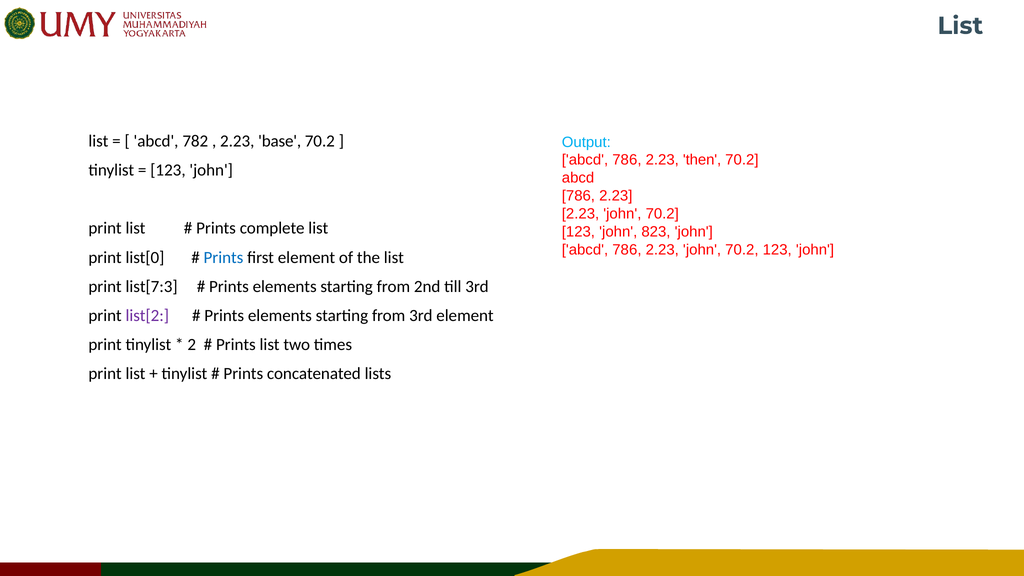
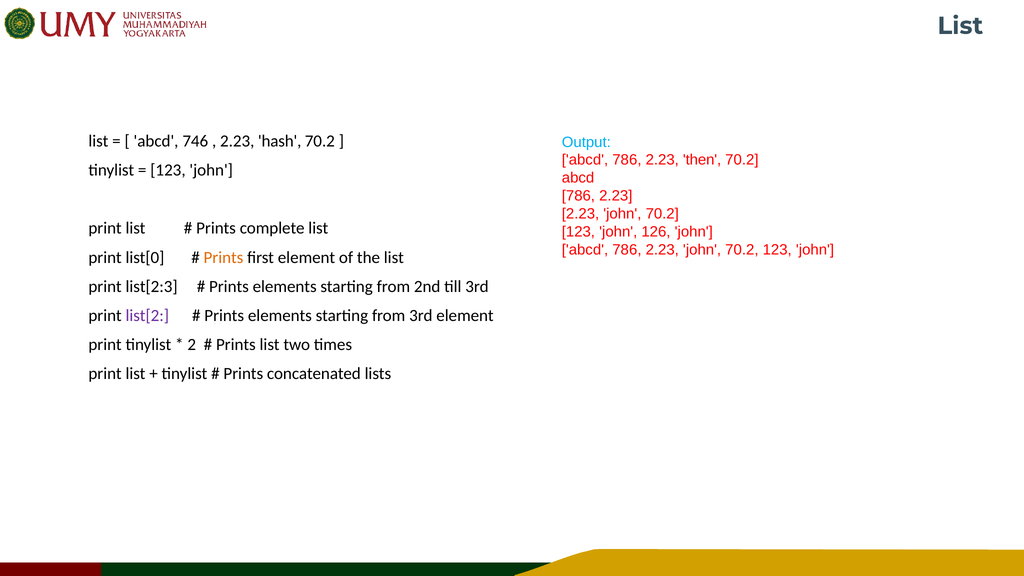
782: 782 -> 746
base: base -> hash
823: 823 -> 126
Prints at (223, 257) colour: blue -> orange
list[7:3: list[7:3 -> list[2:3
